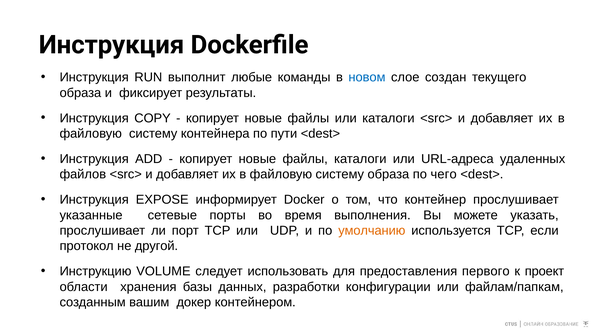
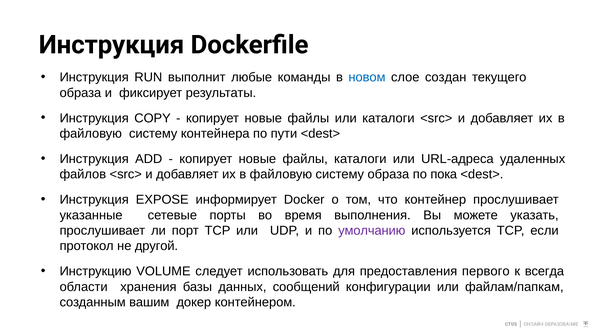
чего: чего -> пока
умолчанию colour: orange -> purple
проект: проект -> всегда
разработки: разработки -> сообщений
